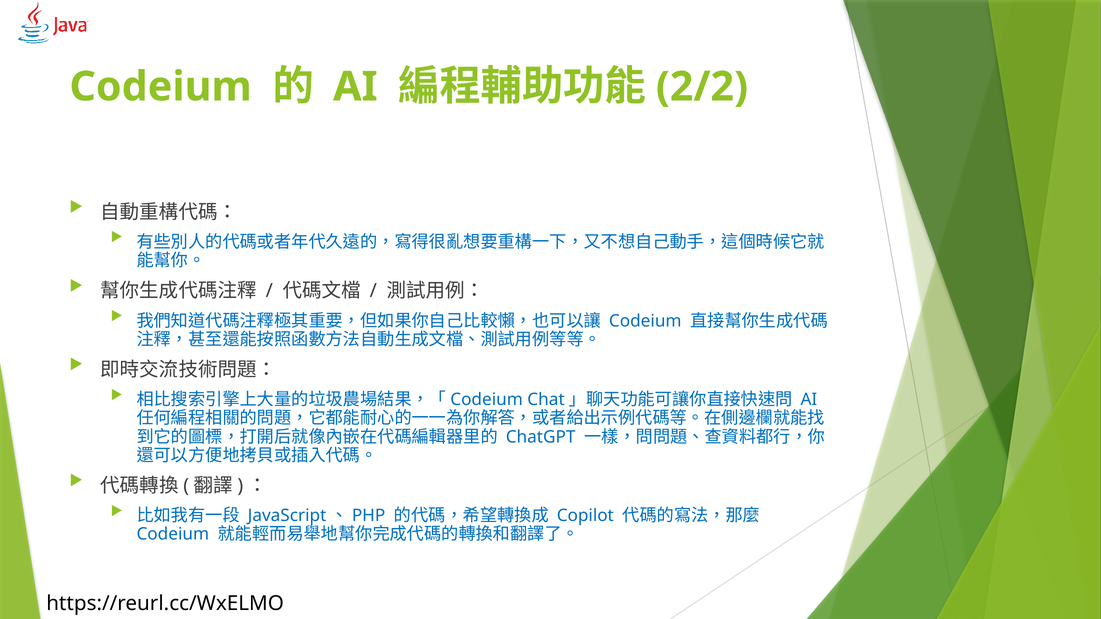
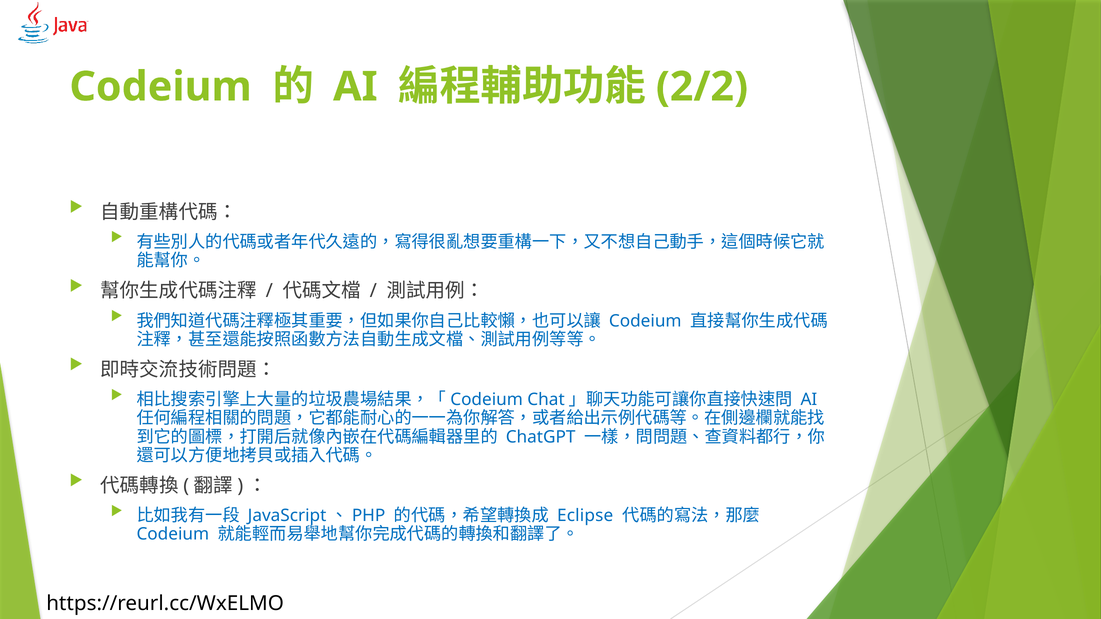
Copilot: Copilot -> Eclipse
